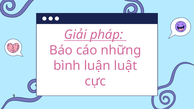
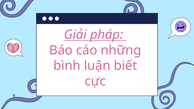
luật: luật -> biết
